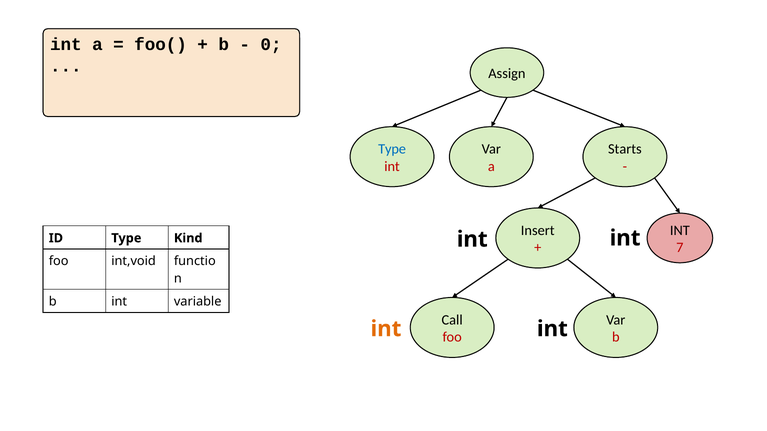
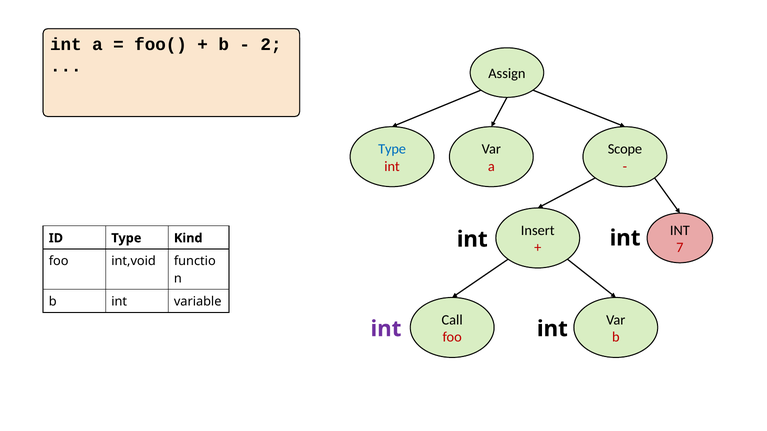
0: 0 -> 2
Starts: Starts -> Scope
int at (386, 329) colour: orange -> purple
